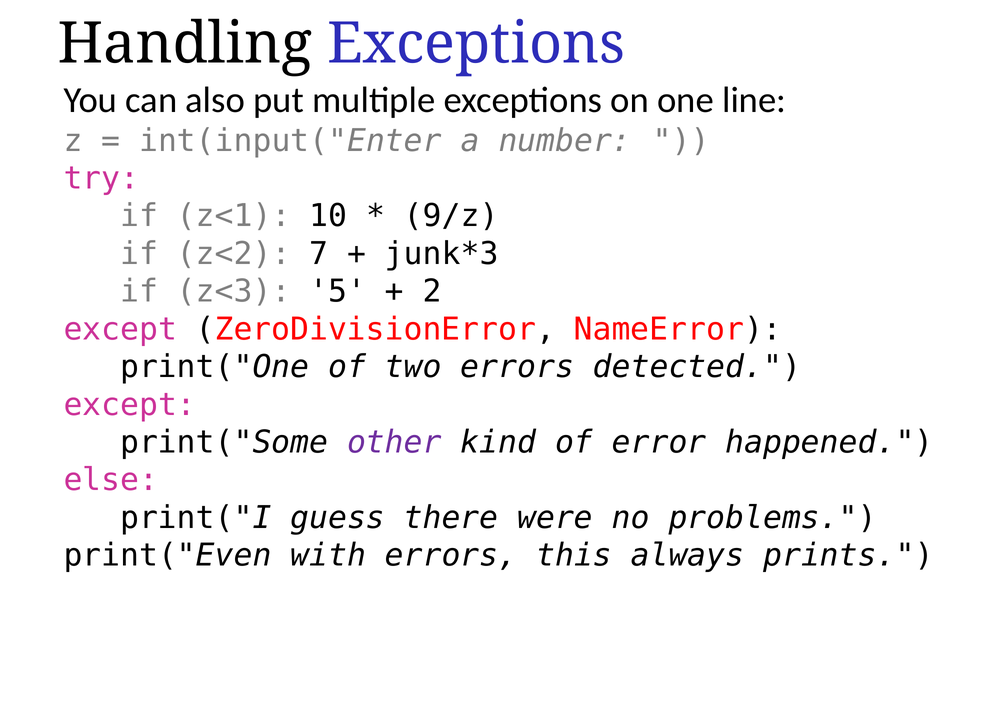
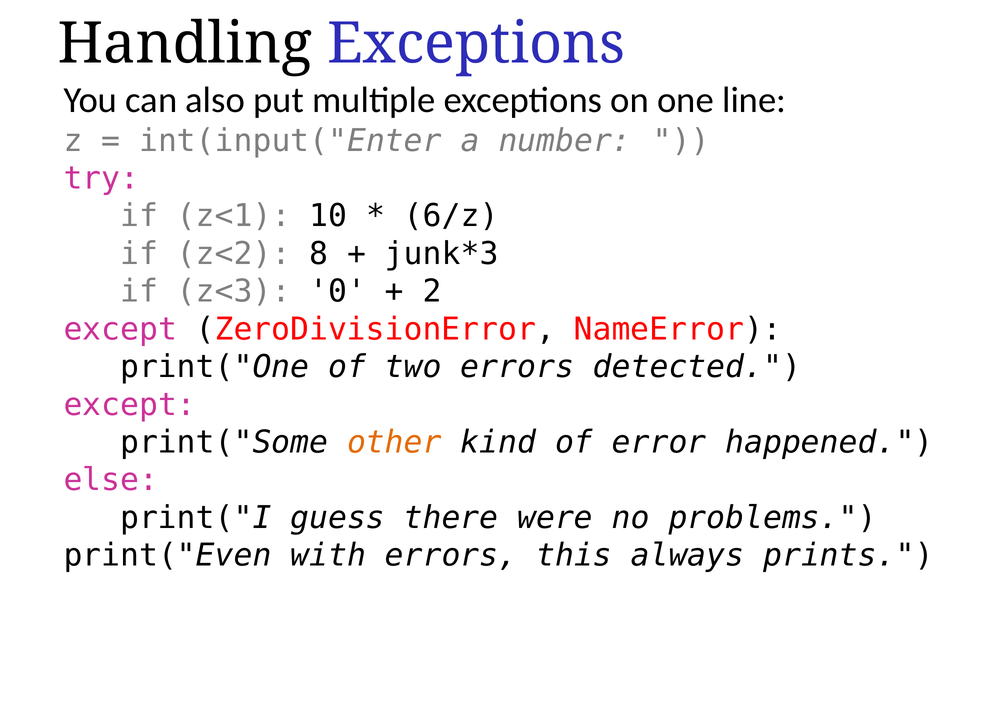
9/z: 9/z -> 6/z
7: 7 -> 8
5: 5 -> 0
other colour: purple -> orange
